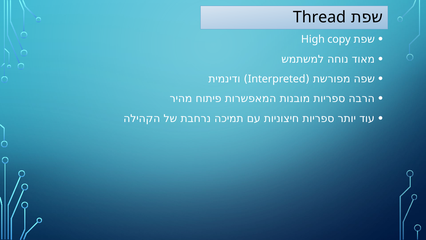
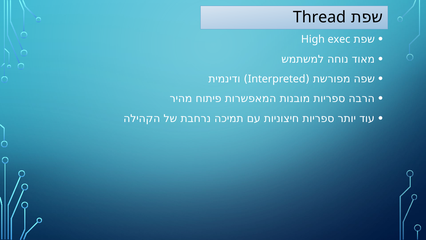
copy: copy -> exec
